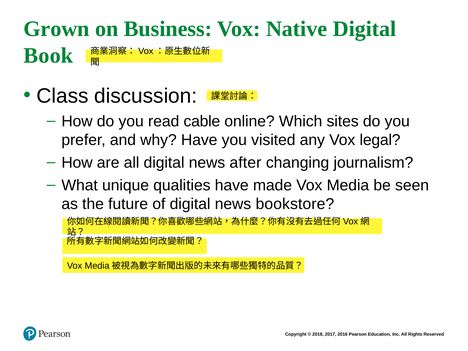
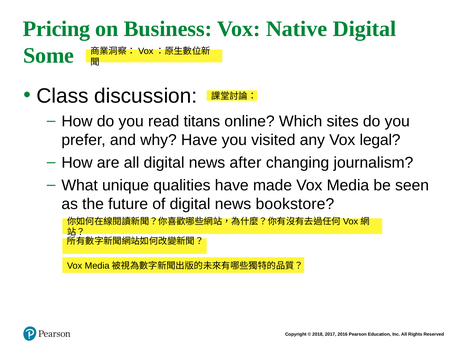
Grown: Grown -> Pricing
Book: Book -> Some
cable: cable -> titans
